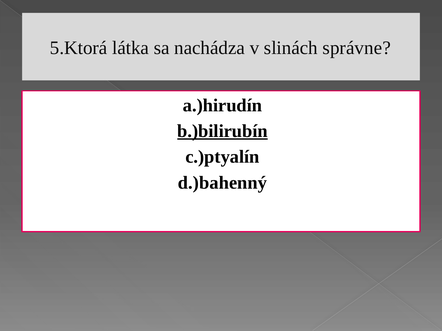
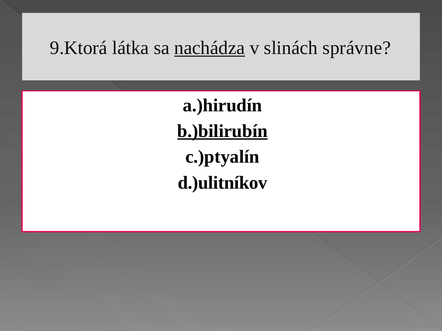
5.Ktorá: 5.Ktorá -> 9.Ktorá
nachádza underline: none -> present
d.)bahenný: d.)bahenný -> d.)ulitníkov
